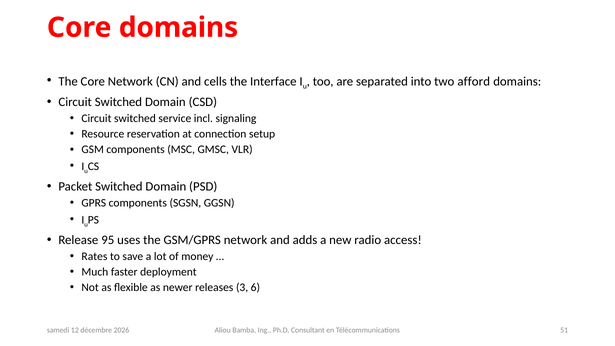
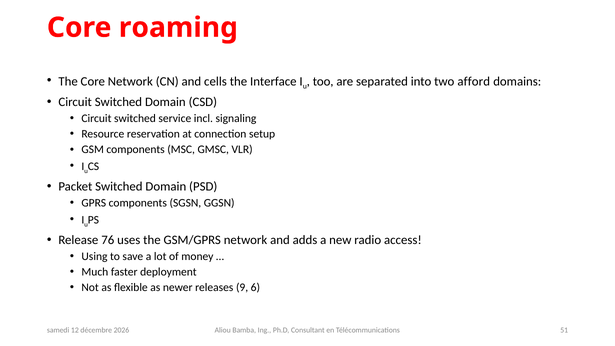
Core domains: domains -> roaming
95: 95 -> 76
Rates: Rates -> Using
3: 3 -> 9
